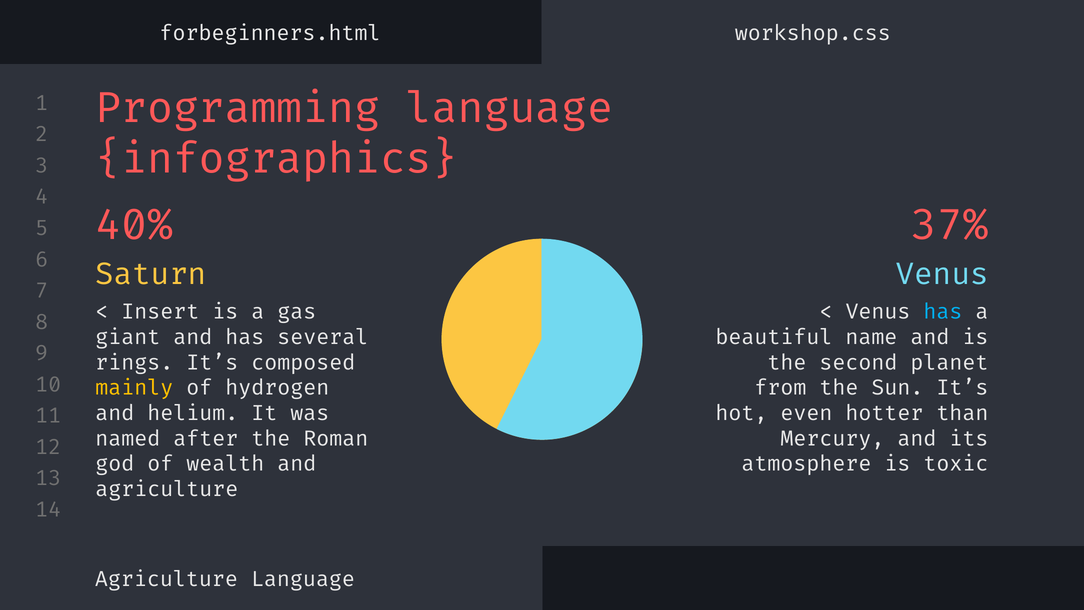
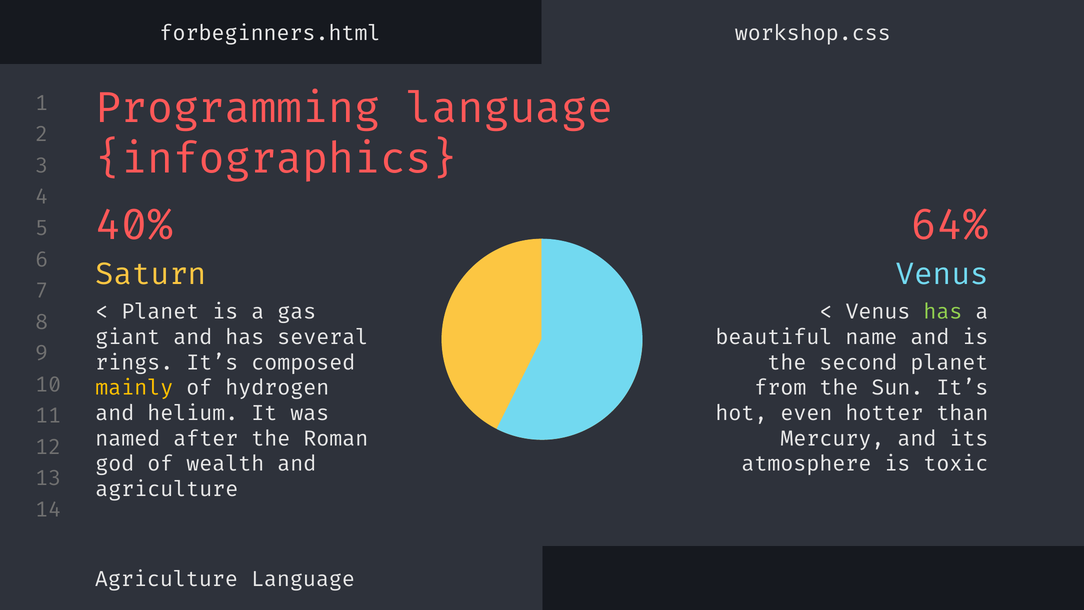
37%: 37% -> 64%
Insert at (160, 312): Insert -> Planet
has at (943, 312) colour: light blue -> light green
